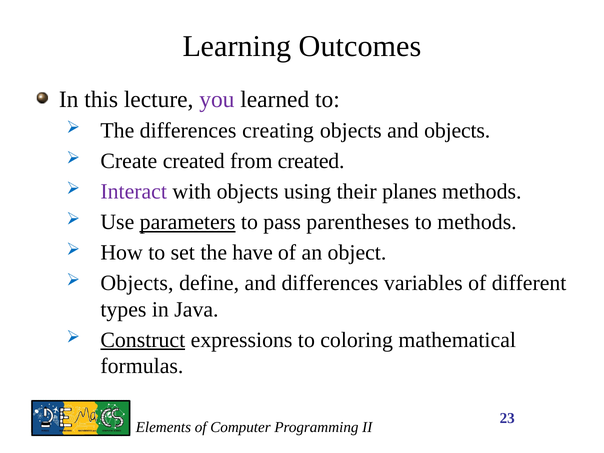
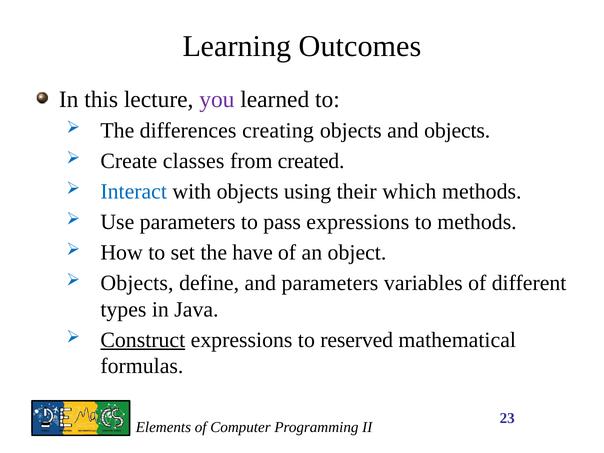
Create created: created -> classes
Interact colour: purple -> blue
planes: planes -> which
parameters at (188, 222) underline: present -> none
pass parentheses: parentheses -> expressions
and differences: differences -> parameters
coloring: coloring -> reserved
